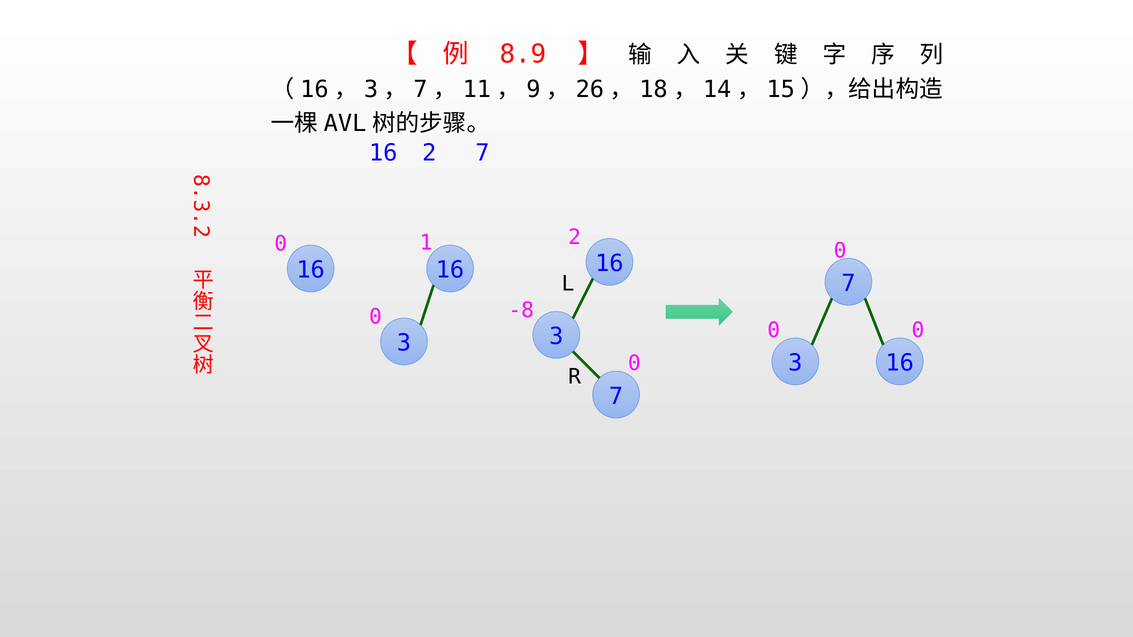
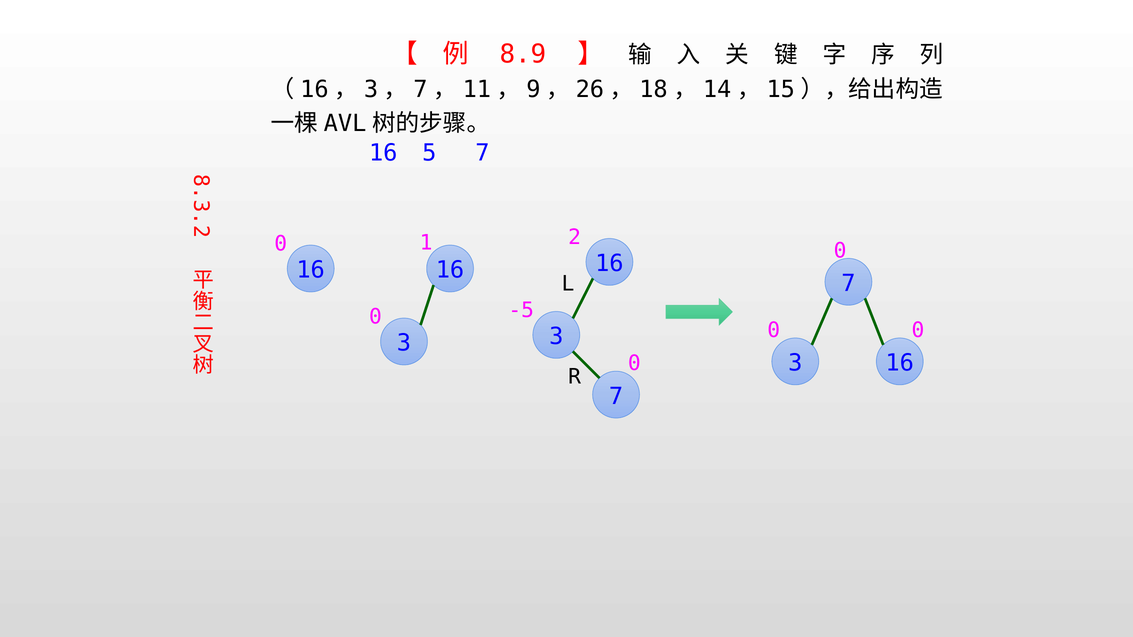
2 at (429, 153): 2 -> 5
-8: -8 -> -5
